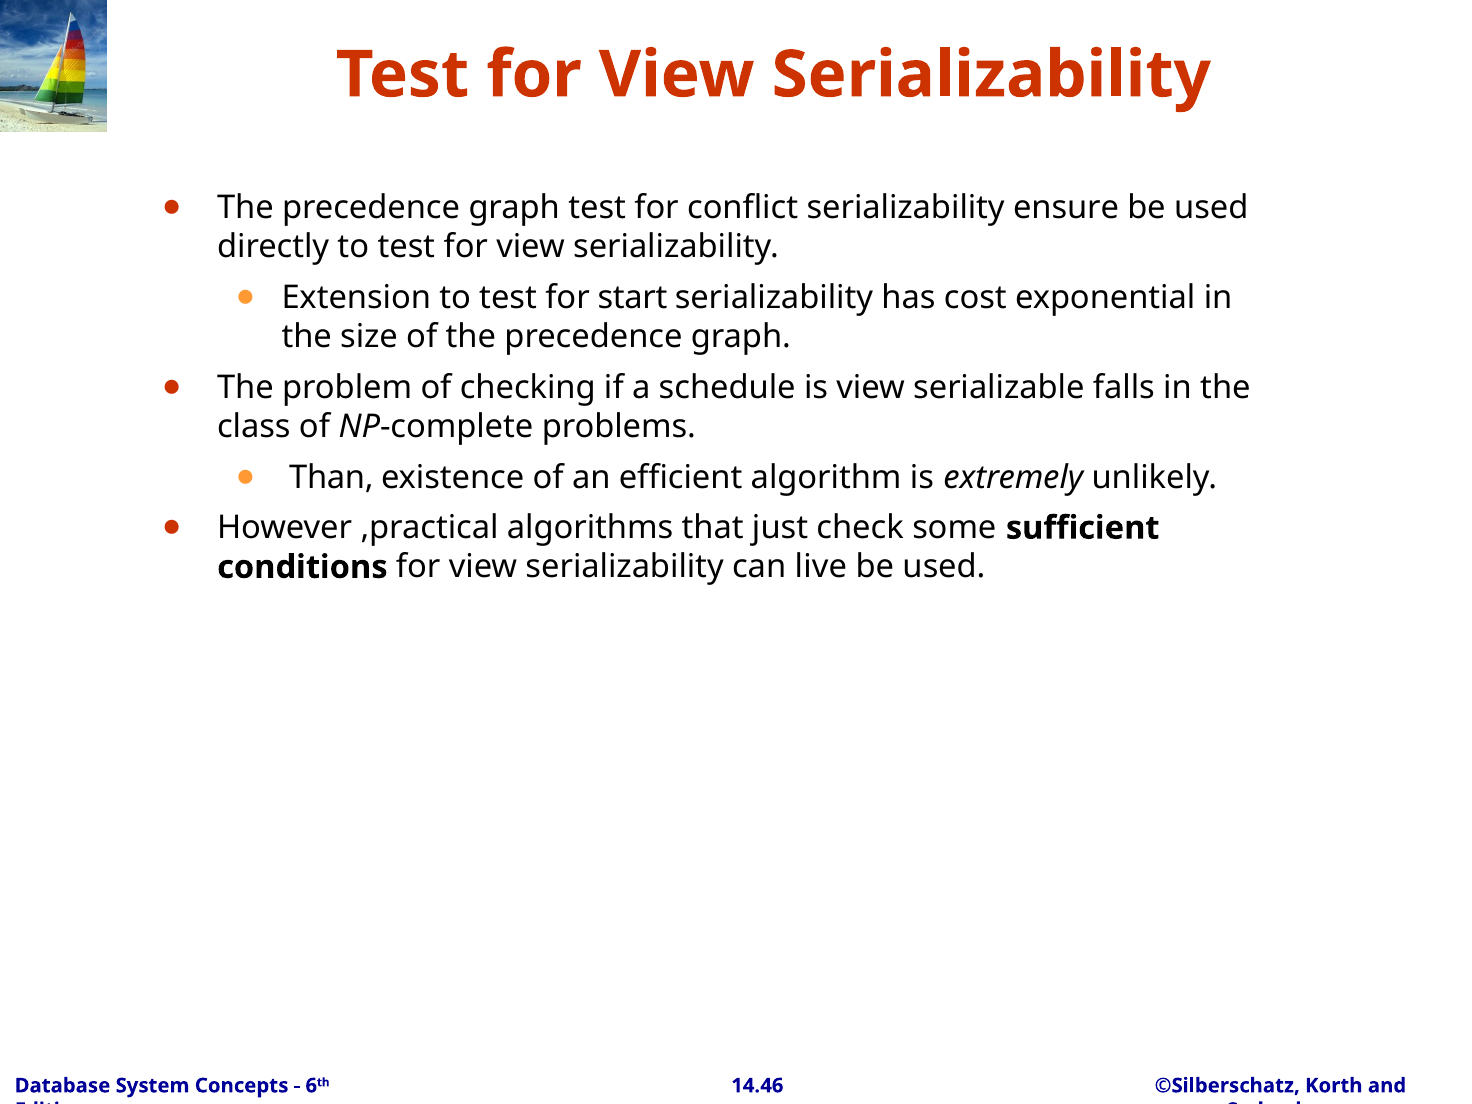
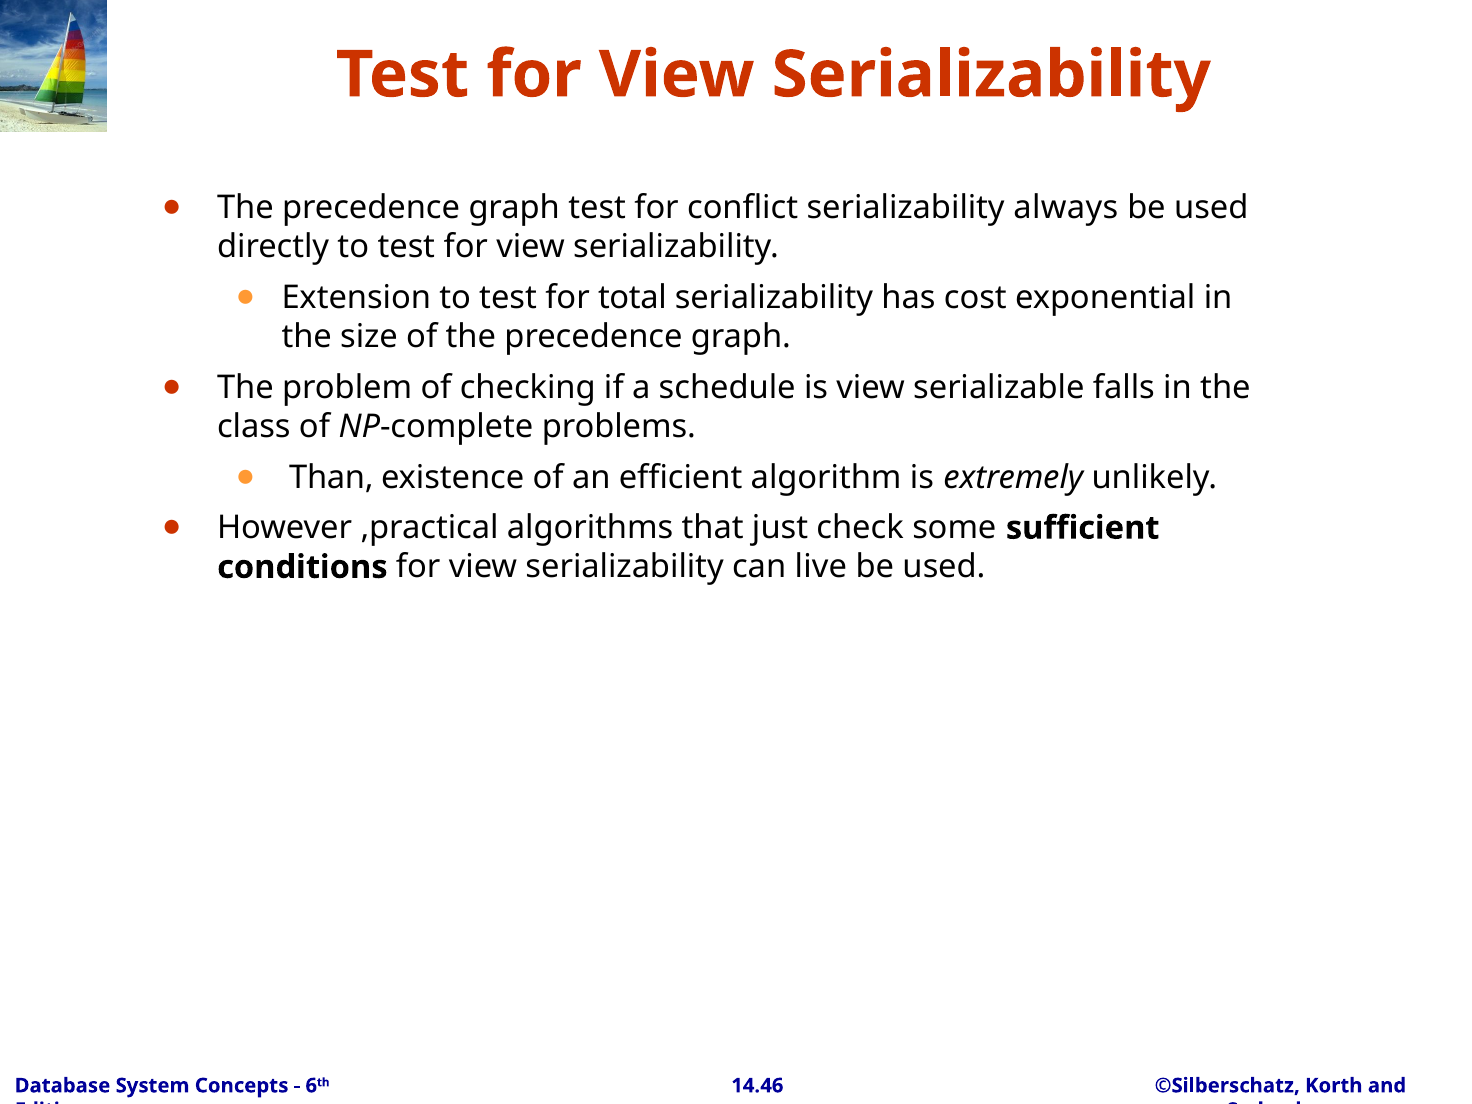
ensure: ensure -> always
start: start -> total
